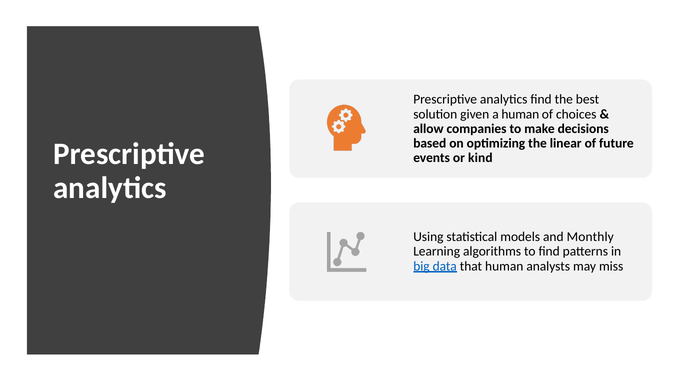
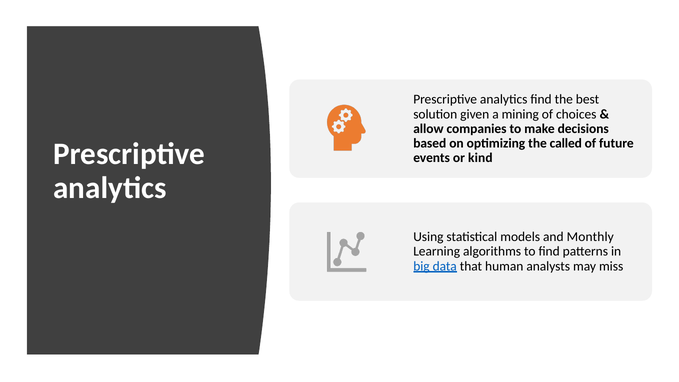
a human: human -> mining
linear: linear -> called
